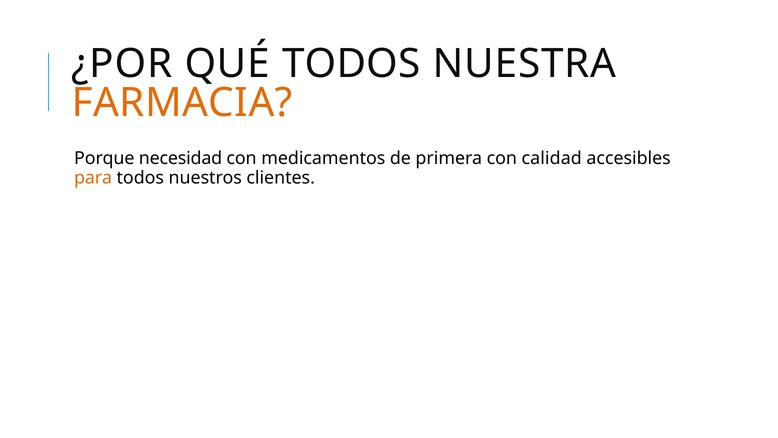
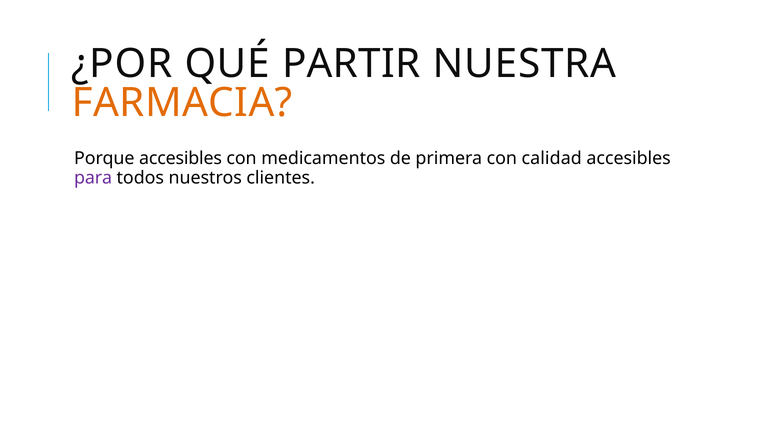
QUÉ TODOS: TODOS -> PARTIR
Porque necesidad: necesidad -> accesibles
para colour: orange -> purple
